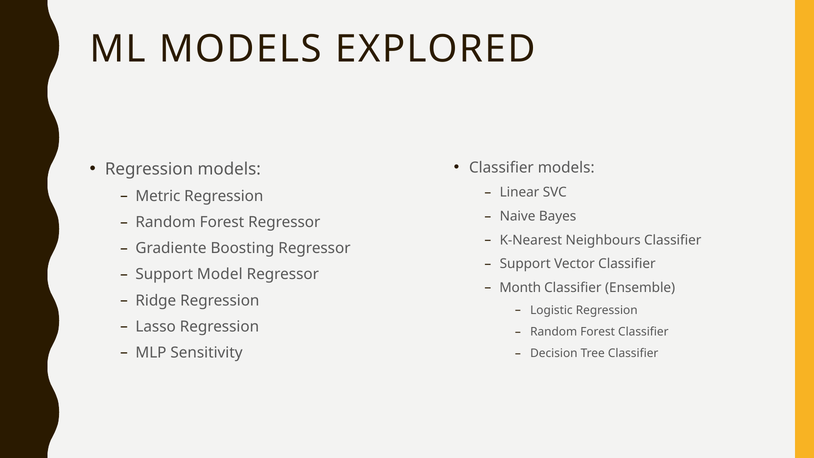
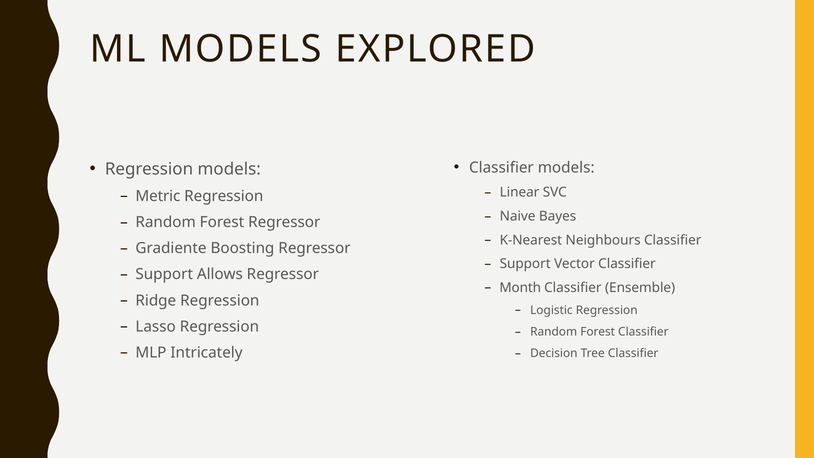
Model: Model -> Allows
Sensitivity: Sensitivity -> Intricately
